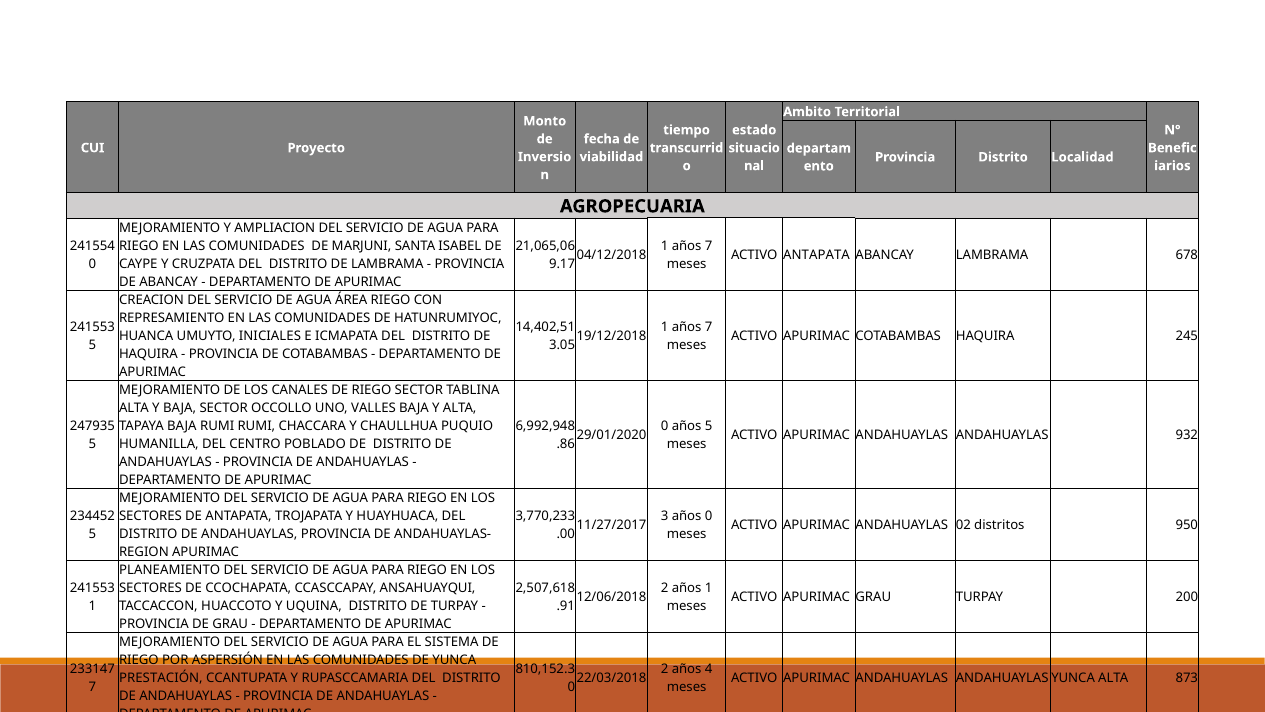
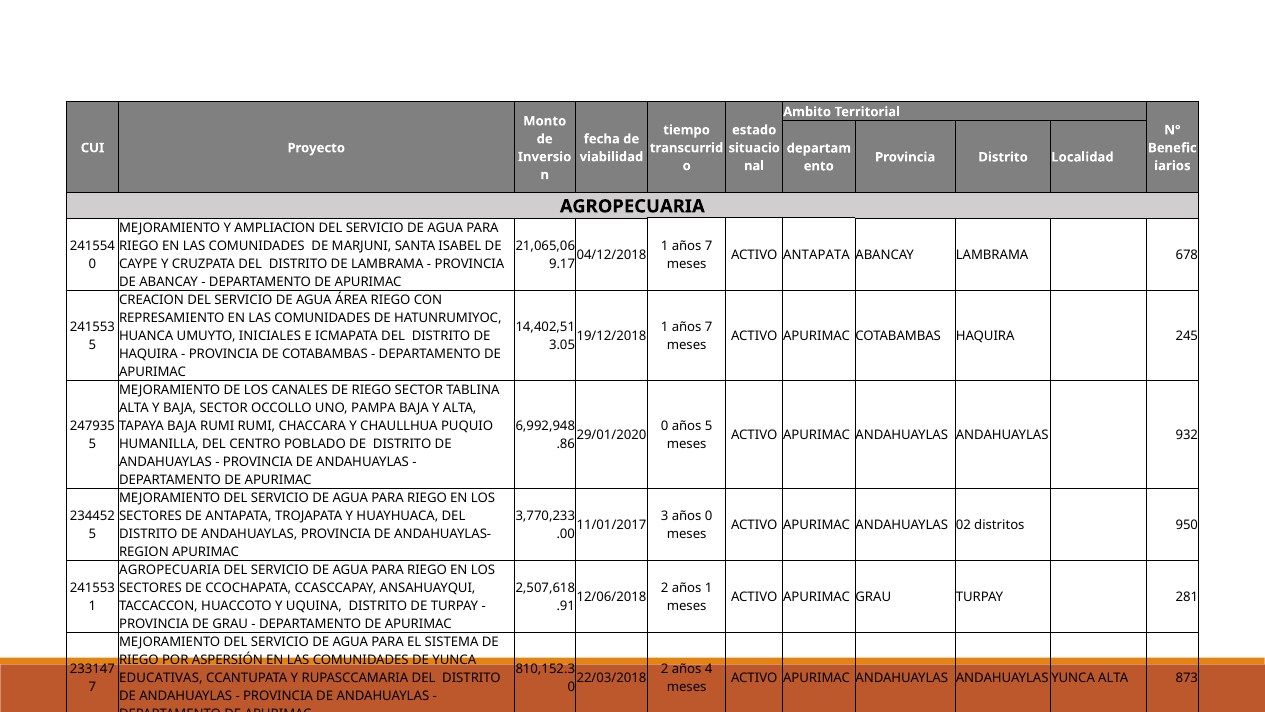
VALLES: VALLES -> PAMPA
11/27/2017: 11/27/2017 -> 11/01/2017
PLANEAMIENTO at (170, 570): PLANEAMIENTO -> AGROPECUARIA
200: 200 -> 281
PRESTACIÓN: PRESTACIÓN -> EDUCATIVAS
